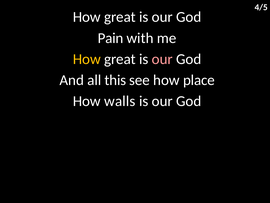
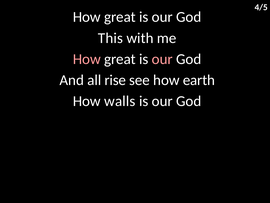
Pain: Pain -> This
How at (87, 59) colour: yellow -> pink
this: this -> rise
place: place -> earth
